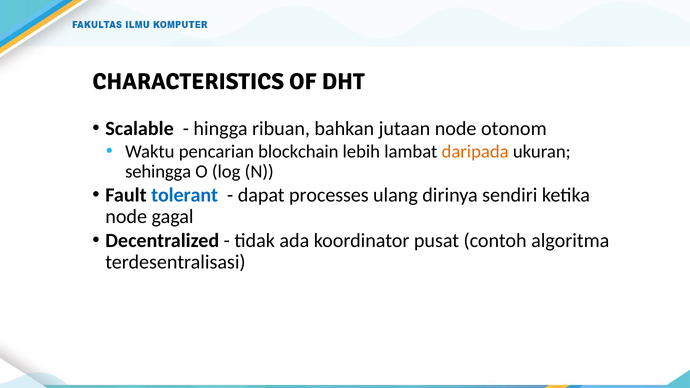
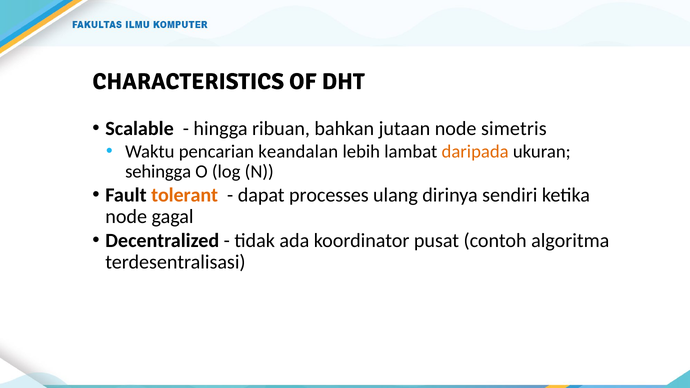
otonom: otonom -> simetris
blockchain: blockchain -> keandalan
tolerant colour: blue -> orange
